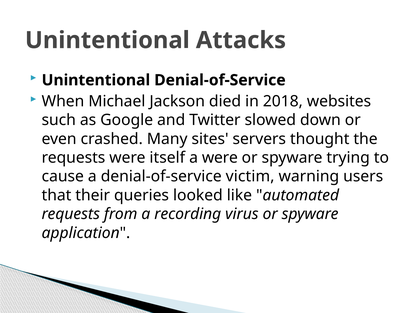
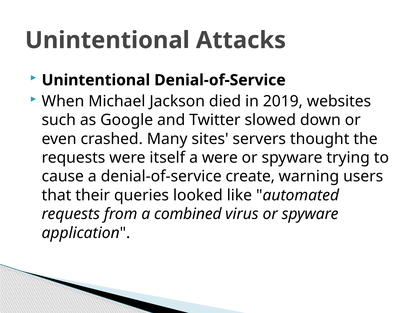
2018: 2018 -> 2019
victim: victim -> create
recording: recording -> combined
